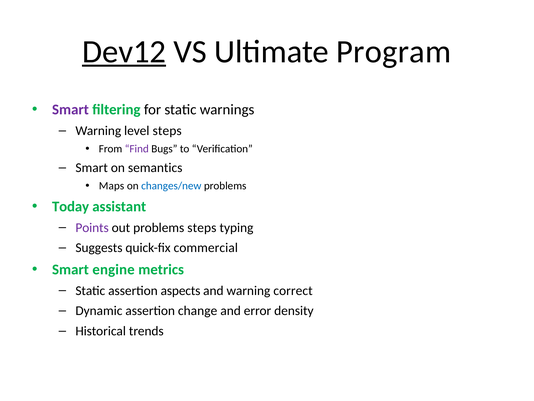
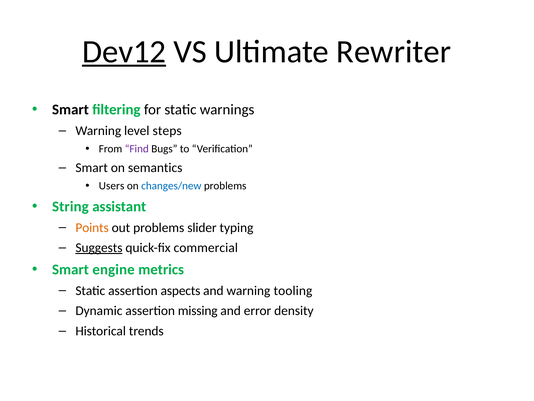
Program: Program -> Rewriter
Smart at (70, 110) colour: purple -> black
Maps: Maps -> Users
Today: Today -> String
Points colour: purple -> orange
problems steps: steps -> slider
Suggests underline: none -> present
correct: correct -> tooling
change: change -> missing
